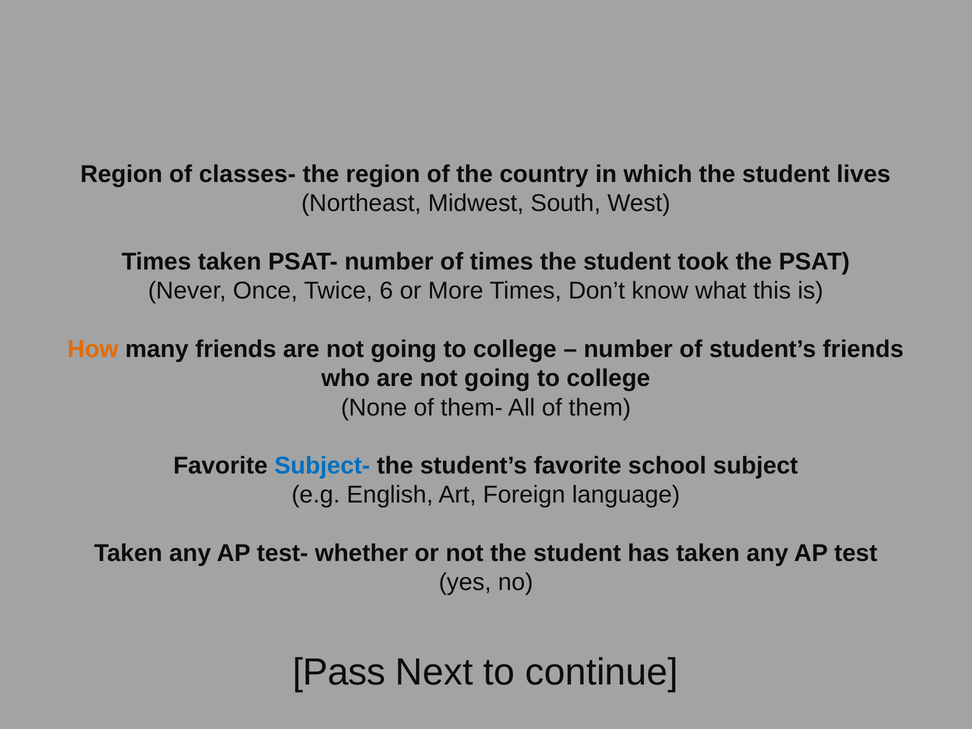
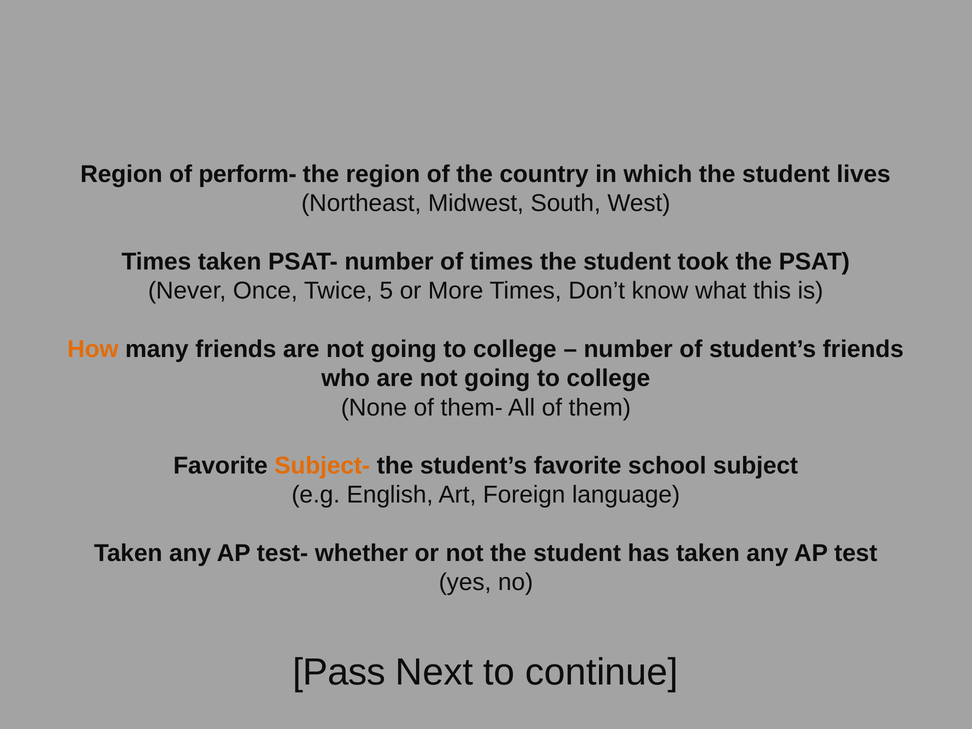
classes-: classes- -> perform-
6: 6 -> 5
Subject- colour: blue -> orange
